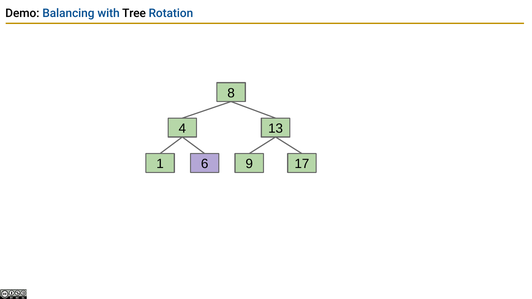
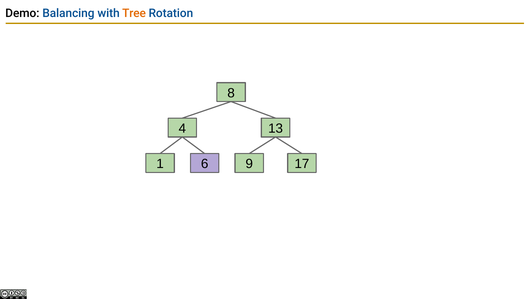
Tree colour: black -> orange
